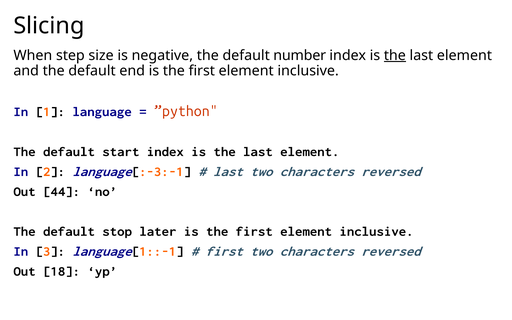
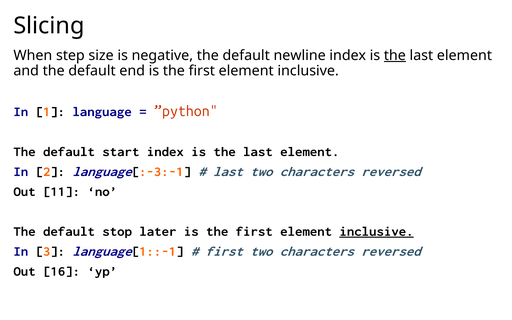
number: number -> newline
44: 44 -> 11
inclusive at (376, 231) underline: none -> present
18: 18 -> 16
